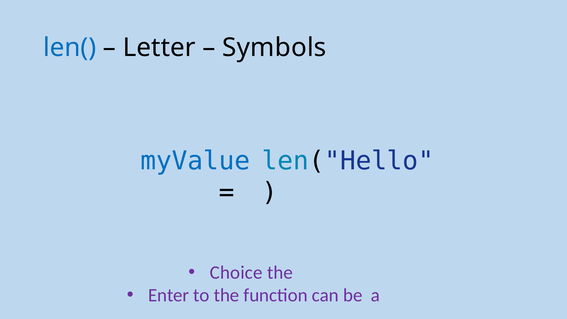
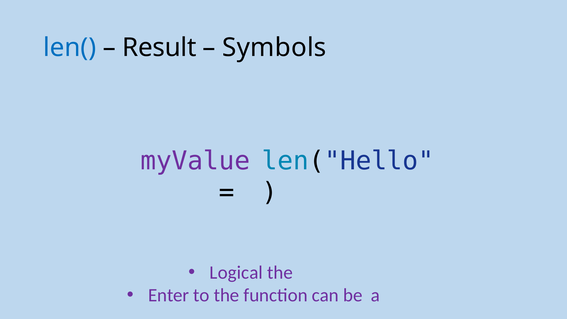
Letter: Letter -> Result
myValue colour: blue -> purple
Choice: Choice -> Logical
